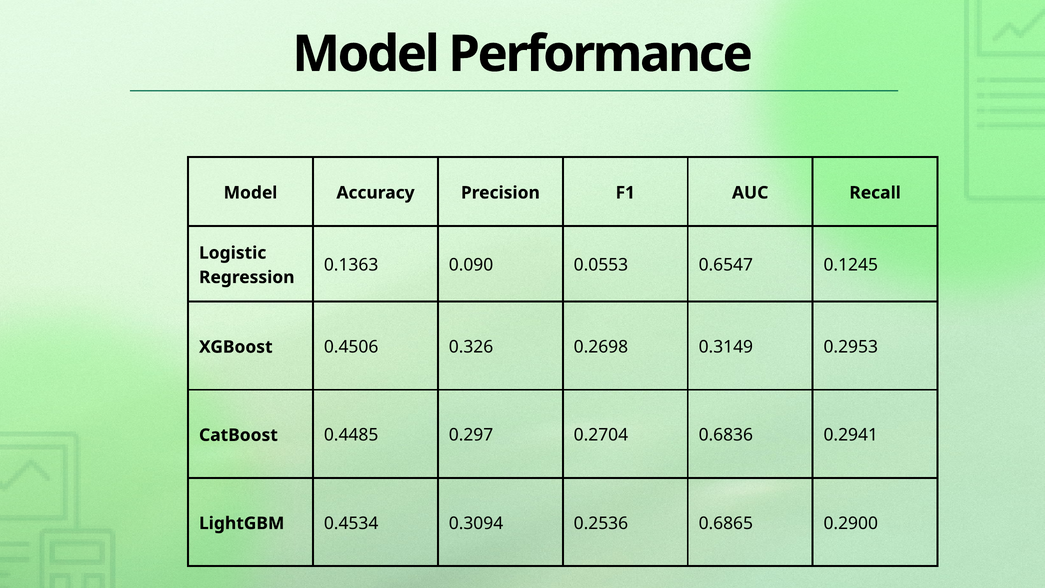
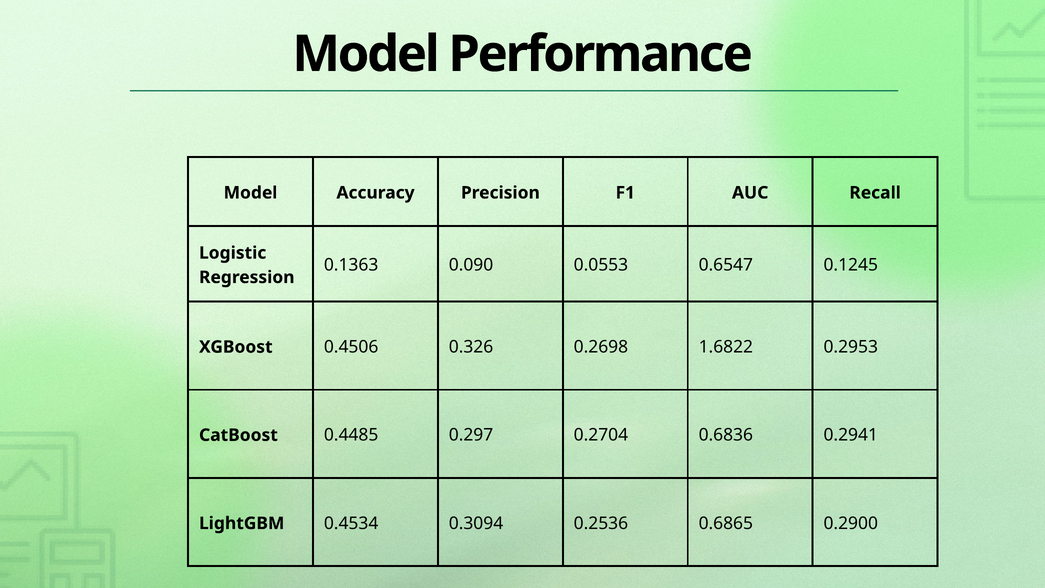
0.3149: 0.3149 -> 1.6822
